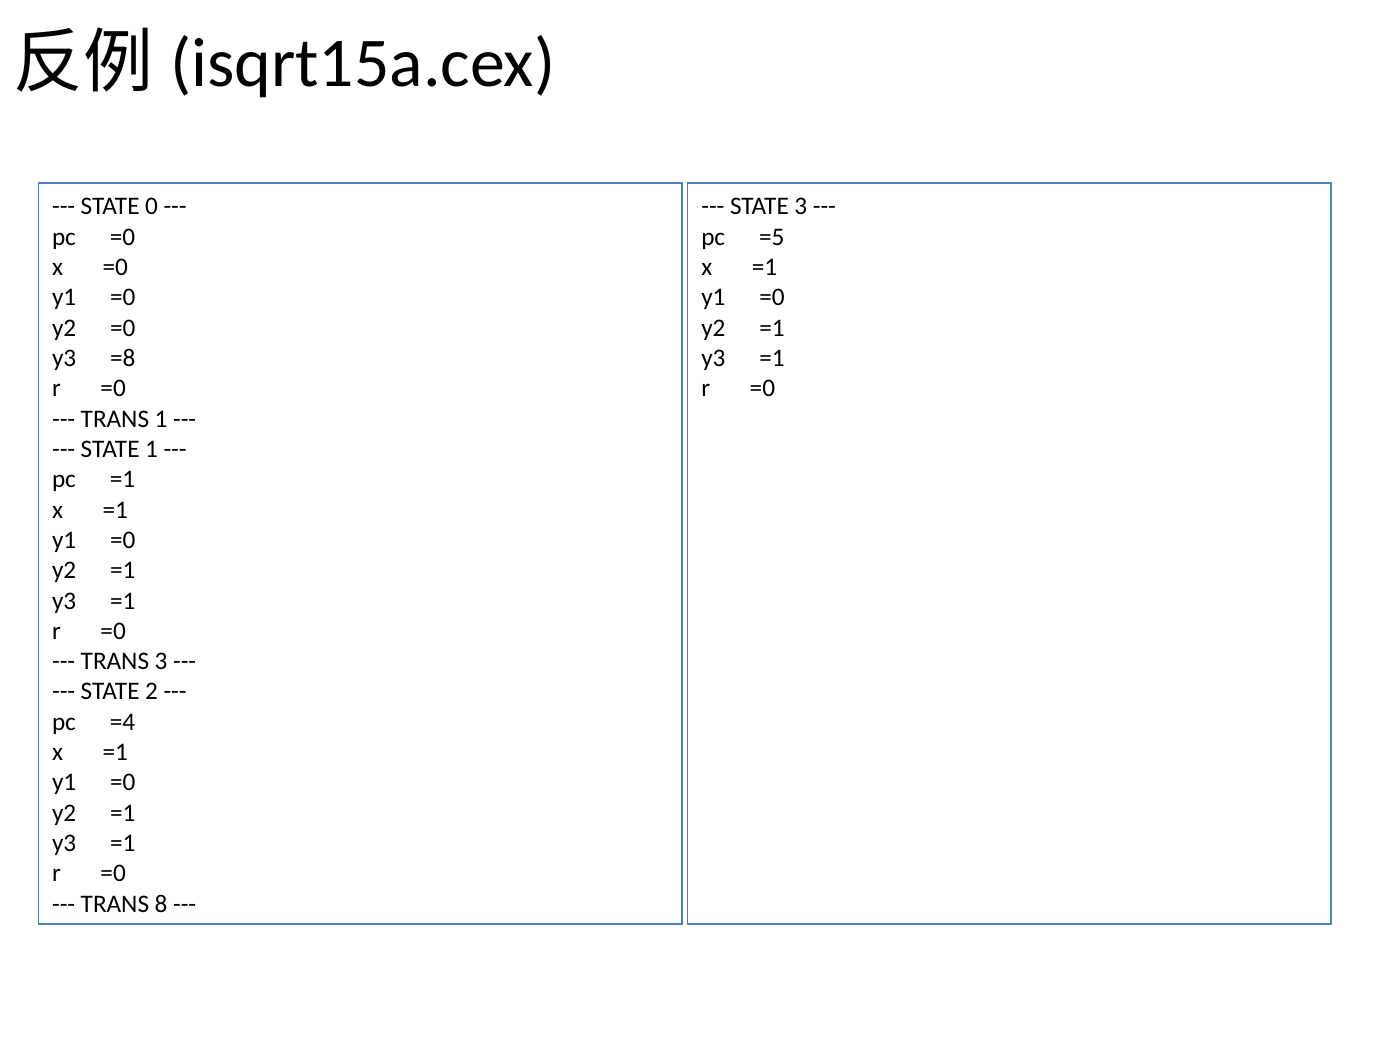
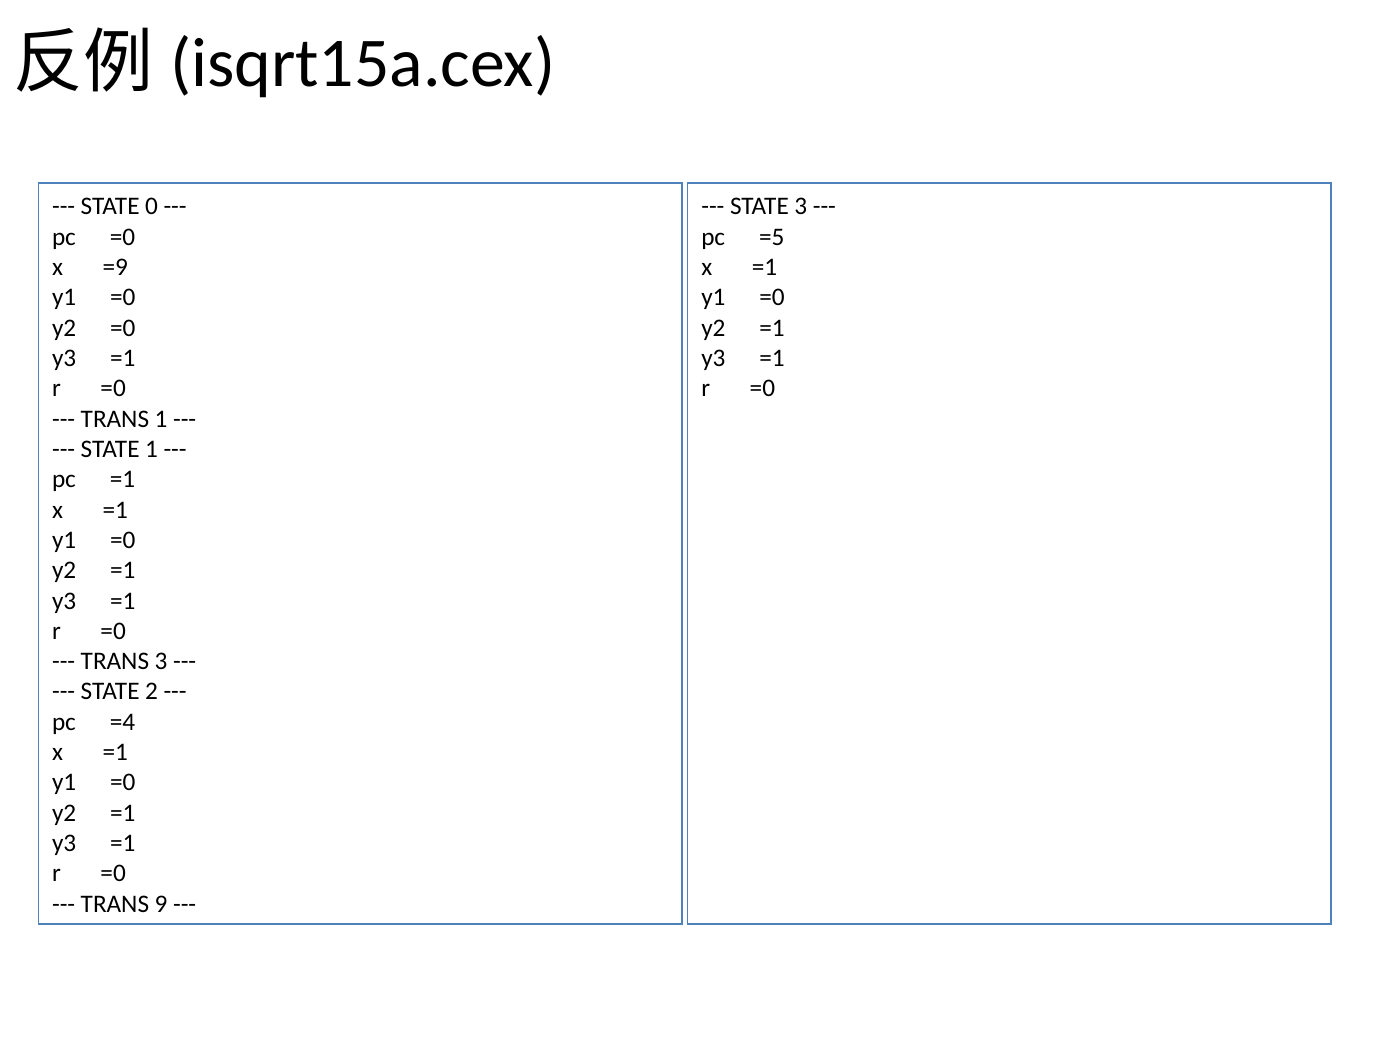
x =0: =0 -> =9
=8 at (123, 358): =8 -> =1
8: 8 -> 9
